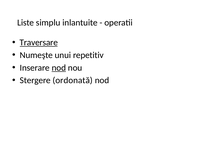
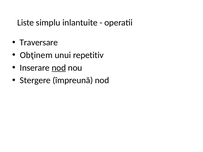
Traversare underline: present -> none
Numeşte: Numeşte -> Obţinem
ordonată: ordonată -> împreună
